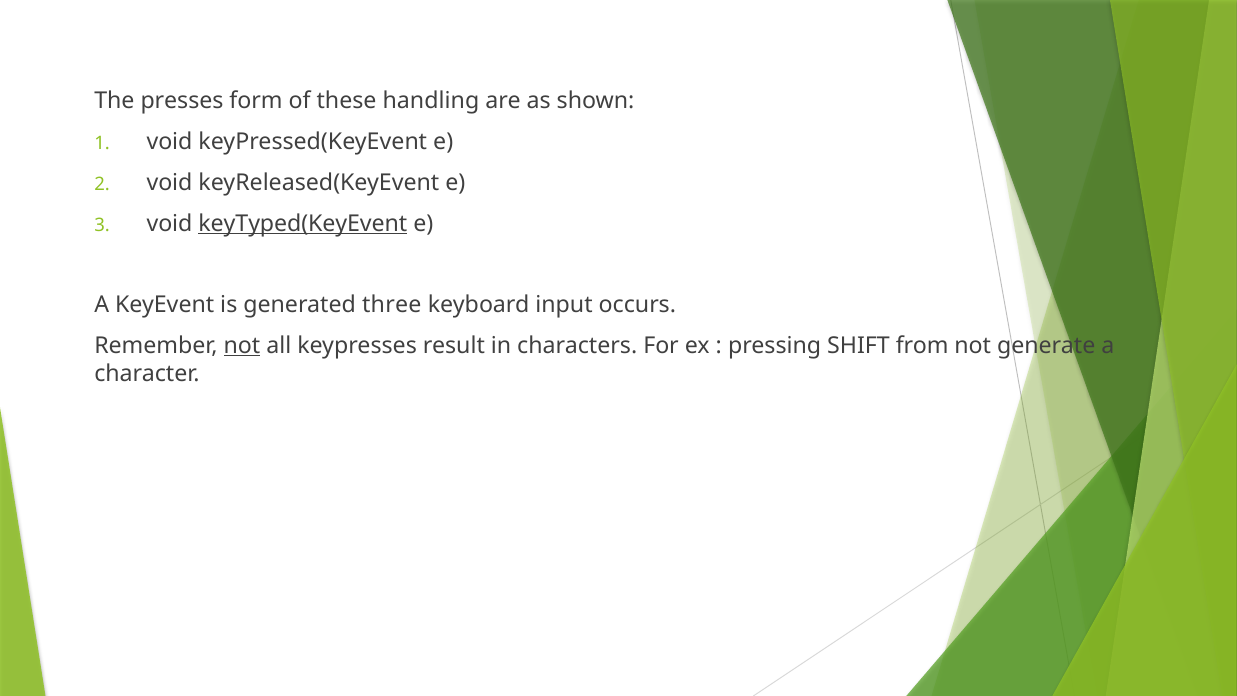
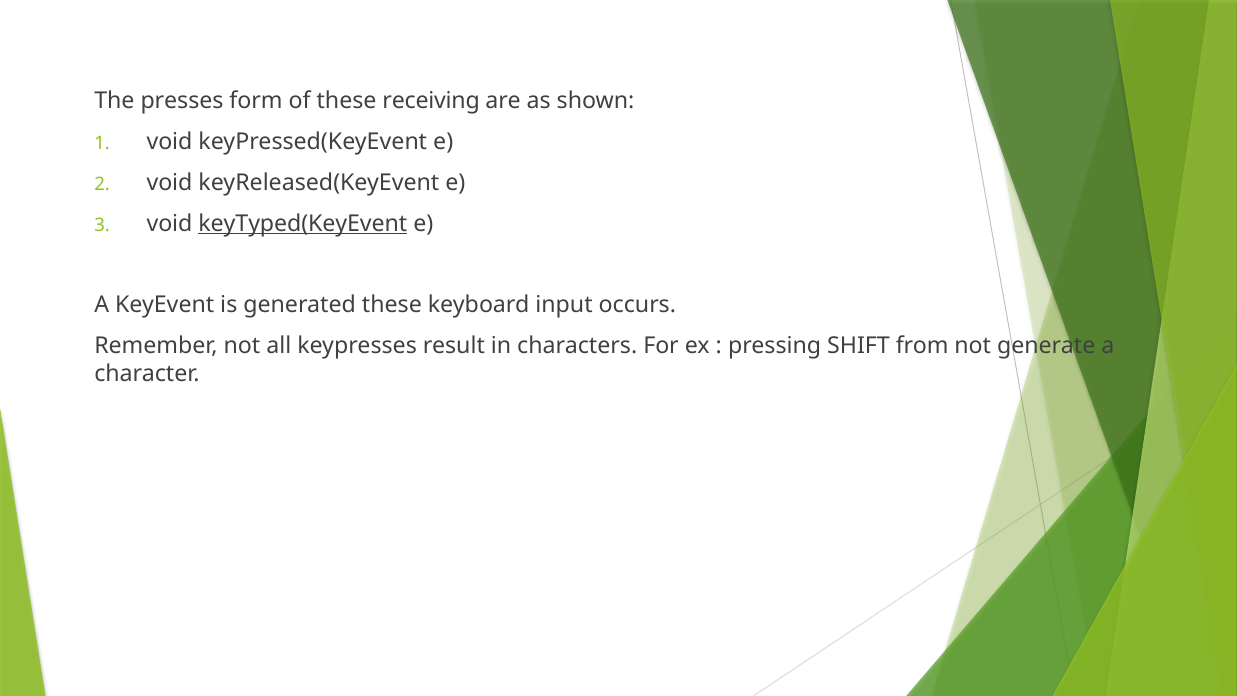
handling: handling -> receiving
generated three: three -> these
not at (242, 346) underline: present -> none
